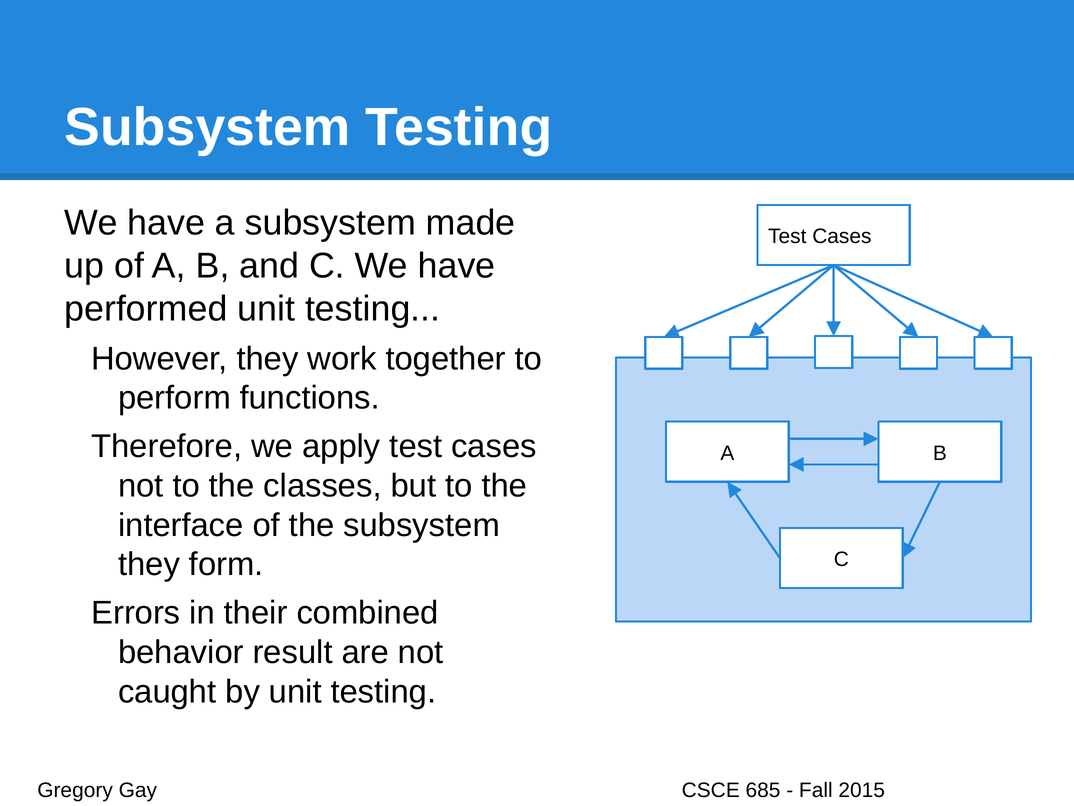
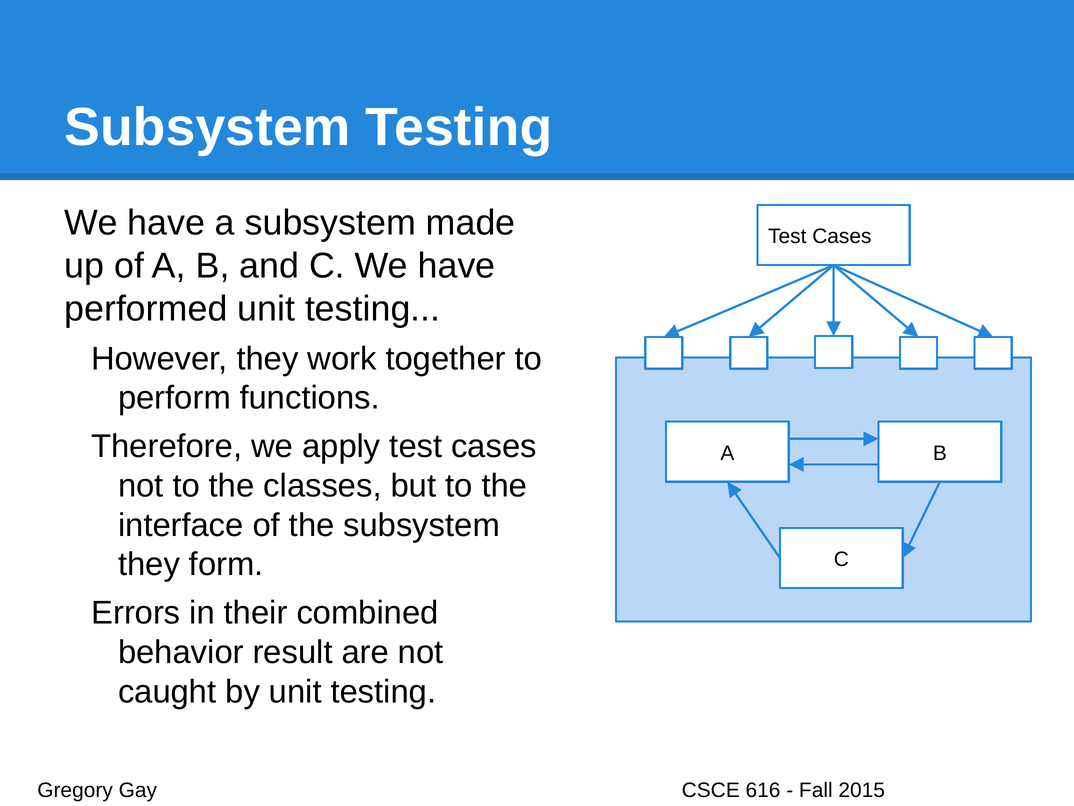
685: 685 -> 616
